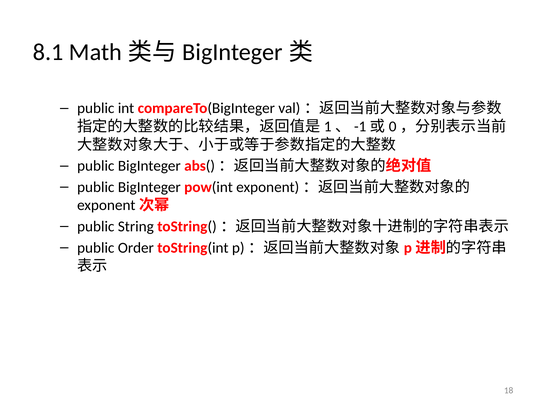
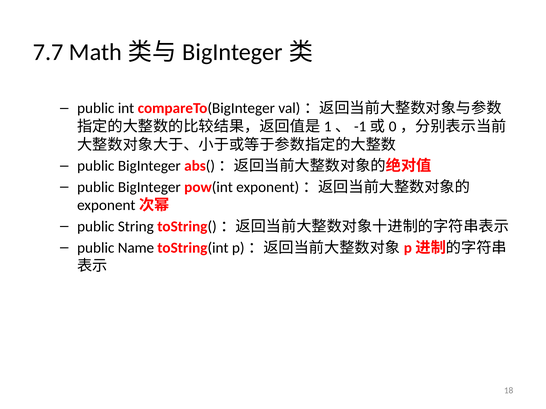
8.1: 8.1 -> 7.7
Order: Order -> Name
